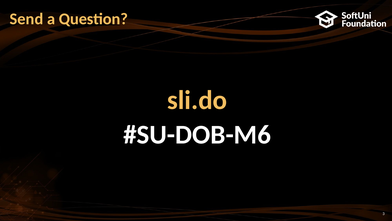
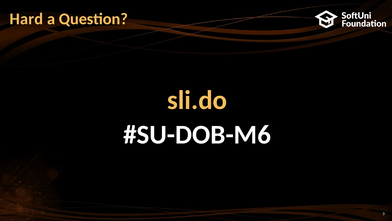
Send: Send -> Hard
